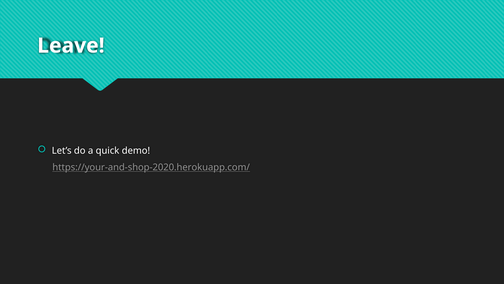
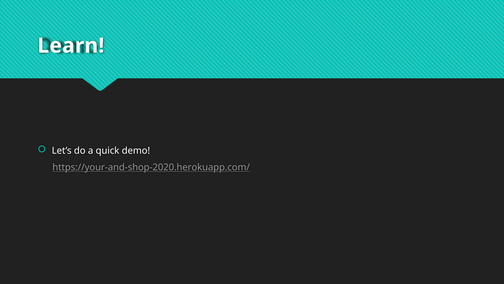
Leave: Leave -> Learn
